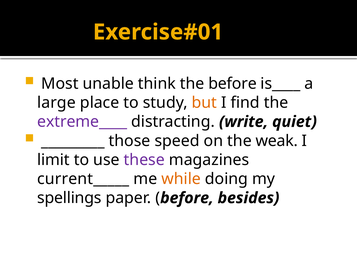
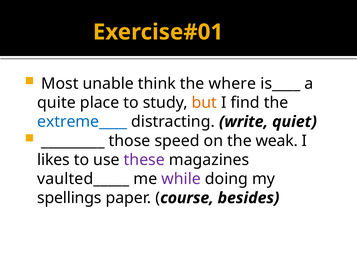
the before: before -> where
large: large -> quite
extreme____ colour: purple -> blue
limit: limit -> likes
current_____: current_____ -> vaulted_____
while colour: orange -> purple
before at (187, 198): before -> course
